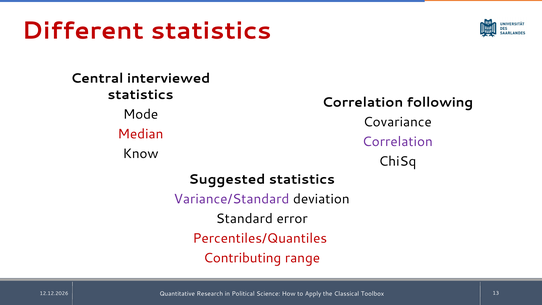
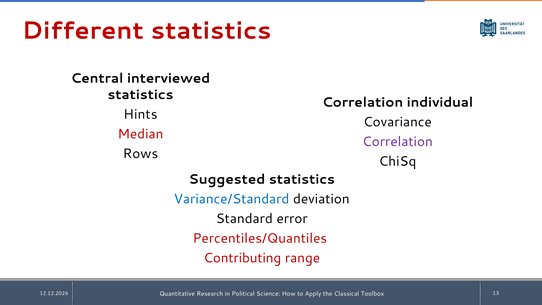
following: following -> individual
Mode: Mode -> Hints
Know: Know -> Rows
Variance/Standard colour: purple -> blue
